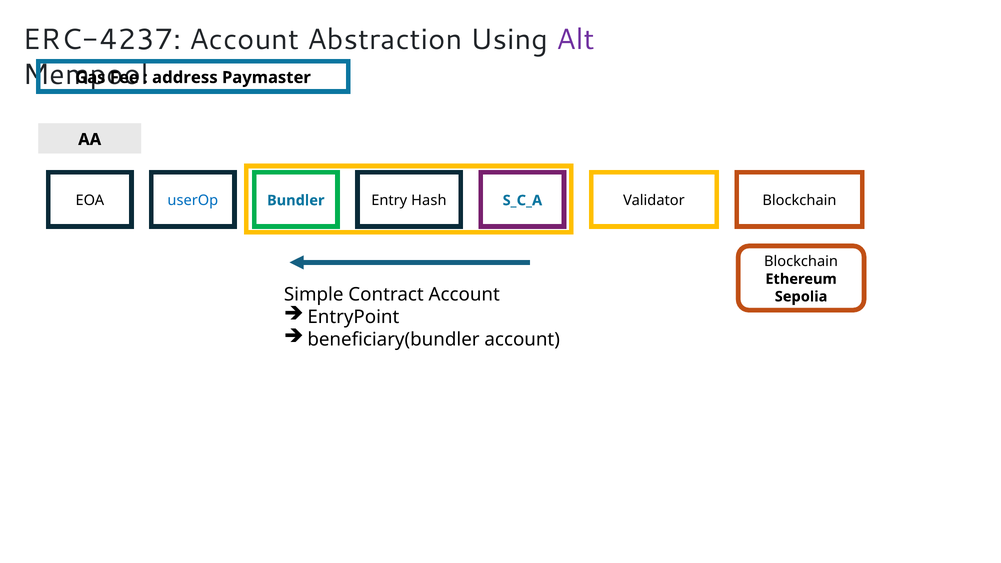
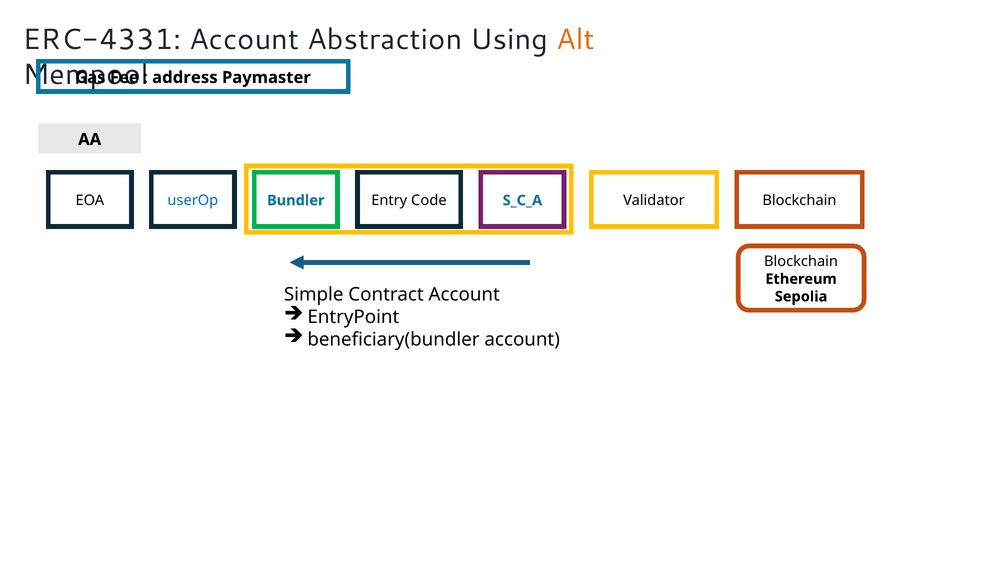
ERC-4237: ERC-4237 -> ERC-4331
Alt colour: purple -> orange
Hash: Hash -> Code
